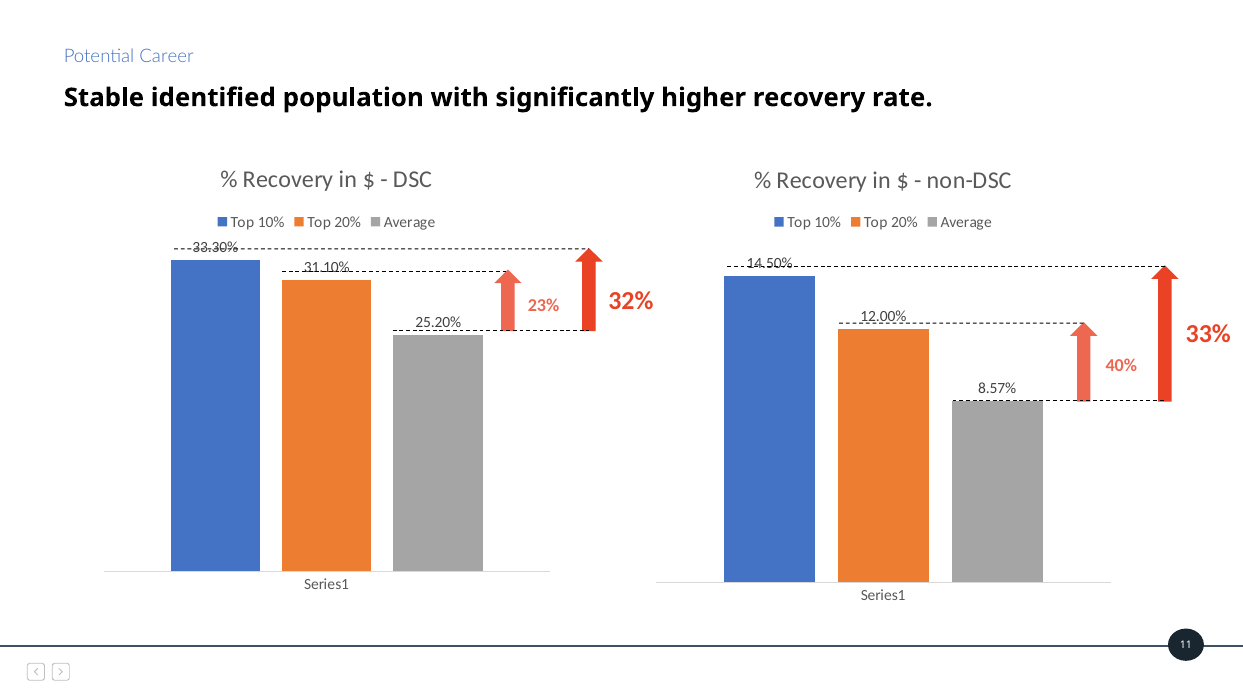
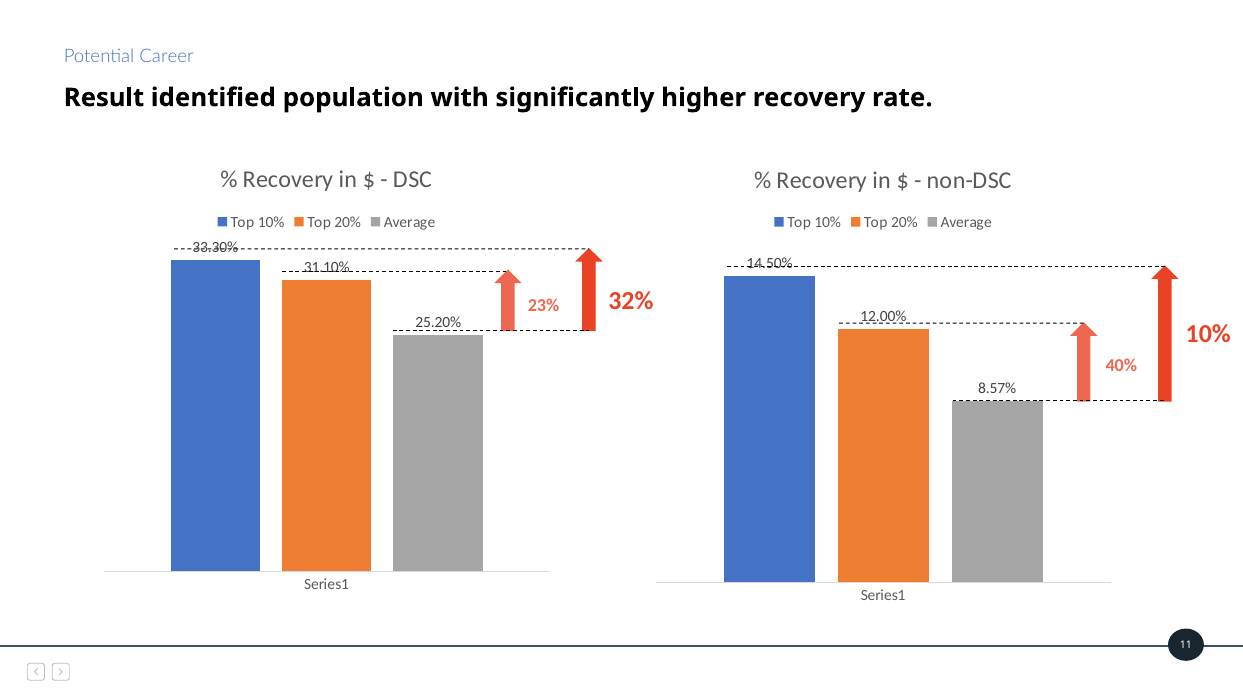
Stable: Stable -> Result
33% at (1208, 334): 33% -> 10%
